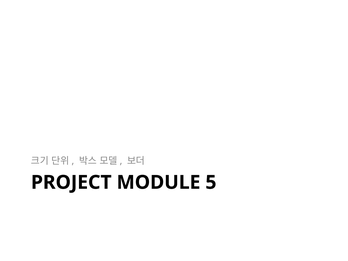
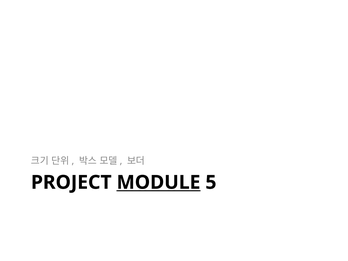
MODULE underline: none -> present
